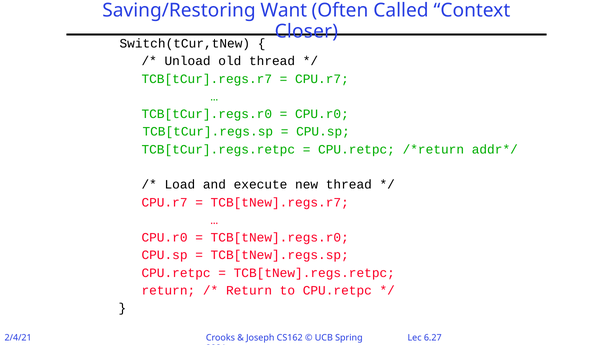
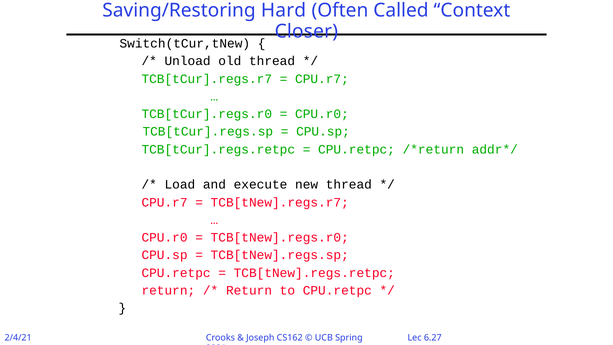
Want: Want -> Hard
